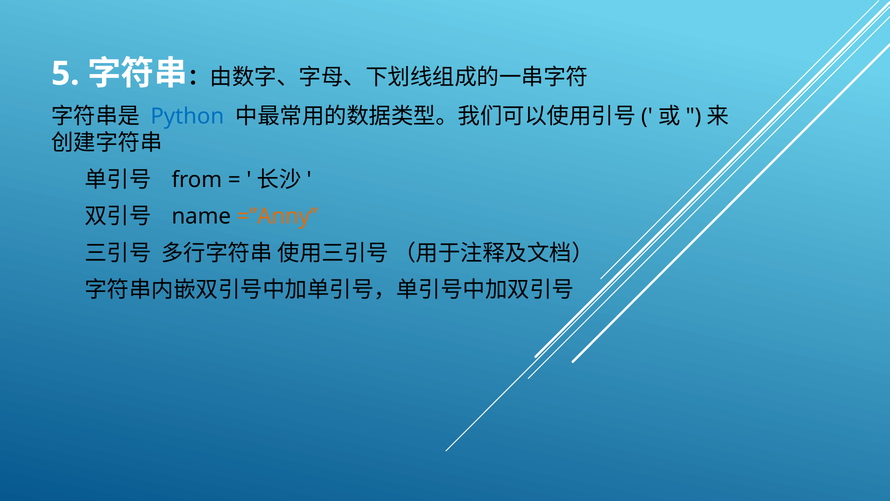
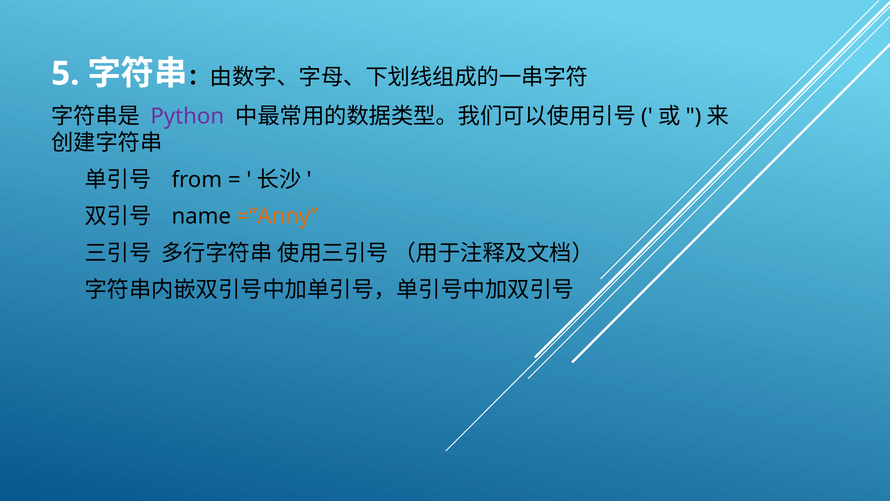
Python colour: blue -> purple
